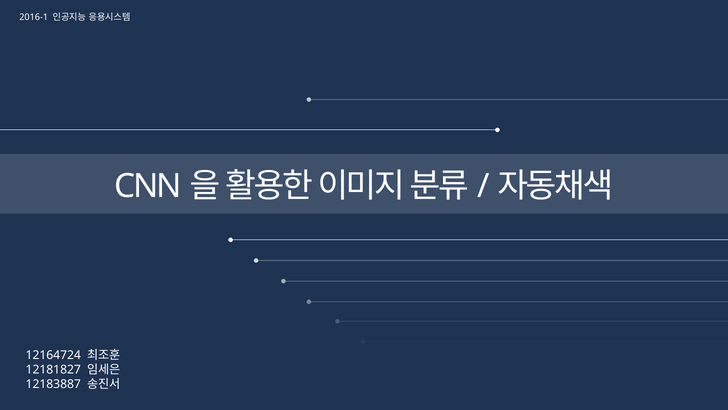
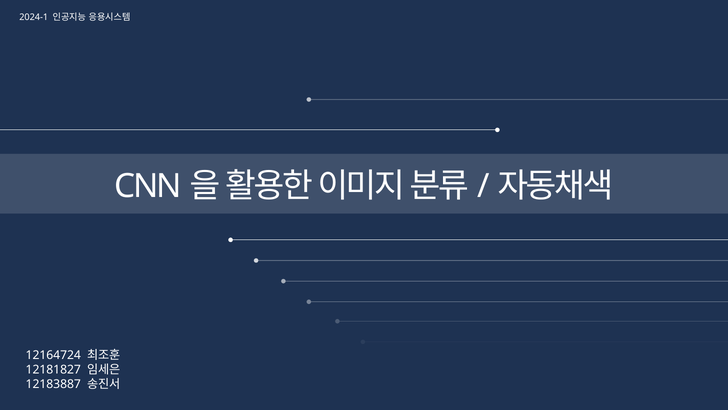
2016-1: 2016-1 -> 2024-1
